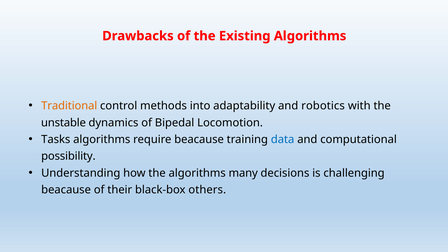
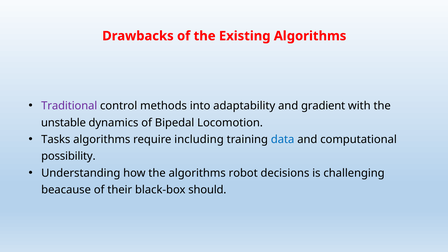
Traditional colour: orange -> purple
robotics: robotics -> gradient
require beacause: beacause -> including
many: many -> robot
others: others -> should
